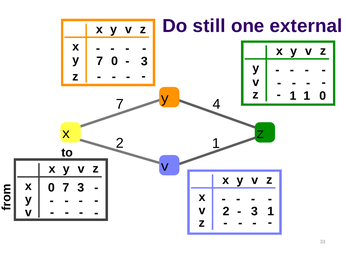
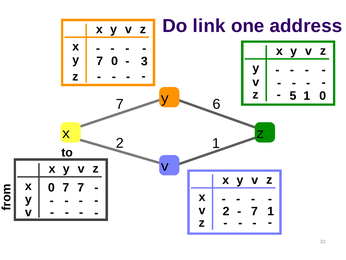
still: still -> link
external: external -> address
1 at (293, 96): 1 -> 5
4: 4 -> 6
7 3: 3 -> 7
3 at (254, 211): 3 -> 7
